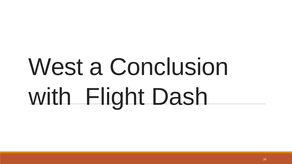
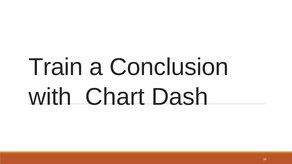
West: West -> Train
Flight: Flight -> Chart
